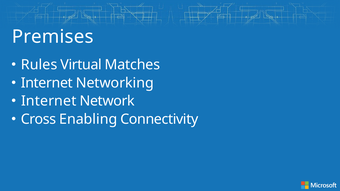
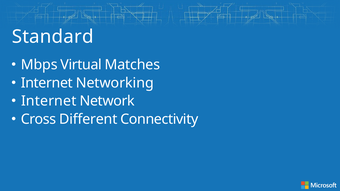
Premises: Premises -> Standard
Rules: Rules -> Mbps
Enabling: Enabling -> Different
